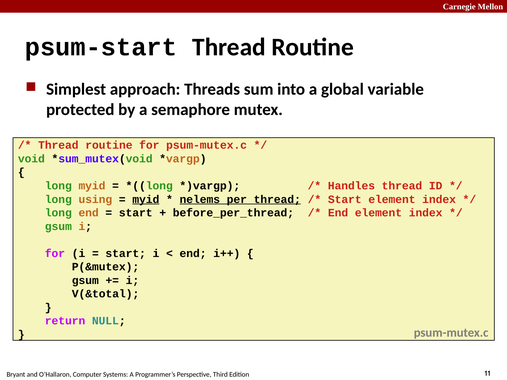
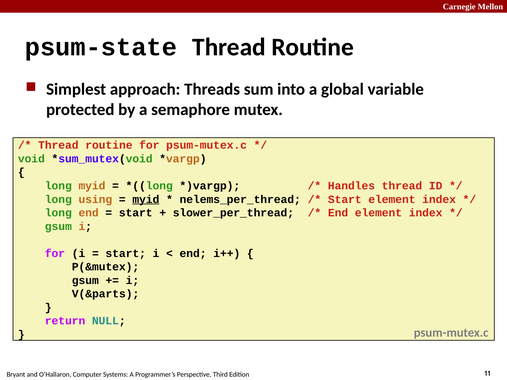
psum-start: psum-start -> psum-state
nelems_per_thread underline: present -> none
before_per_thread: before_per_thread -> slower_per_thread
V(&total: V(&total -> V(&parts
